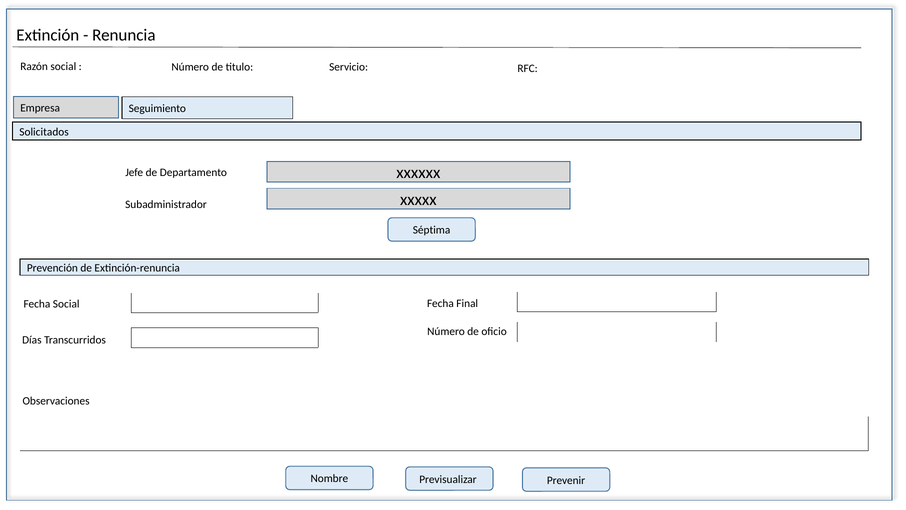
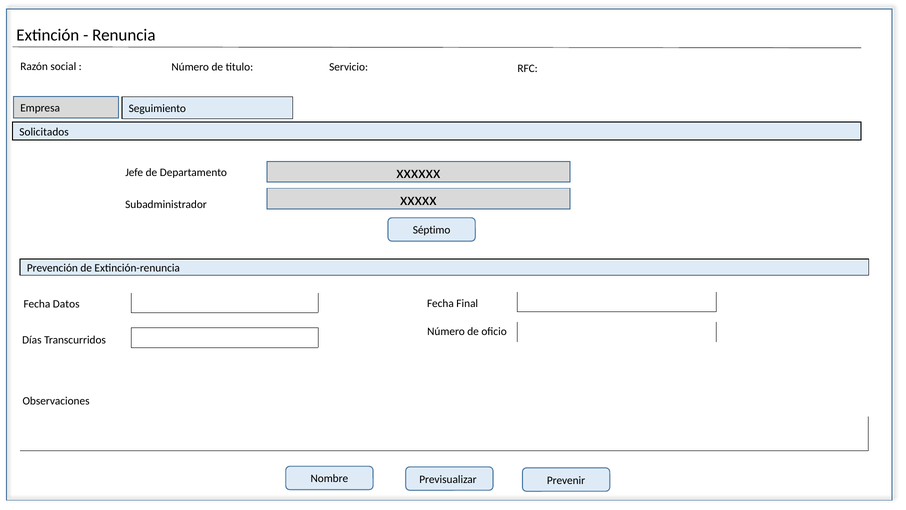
Séptima: Séptima -> Séptimo
Fecha Social: Social -> Datos
